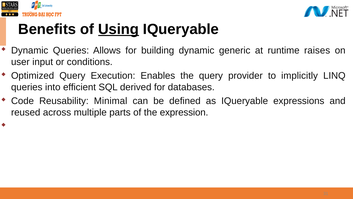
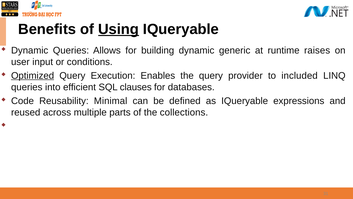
Optimized underline: none -> present
implicitly: implicitly -> included
derived: derived -> clauses
expression: expression -> collections
